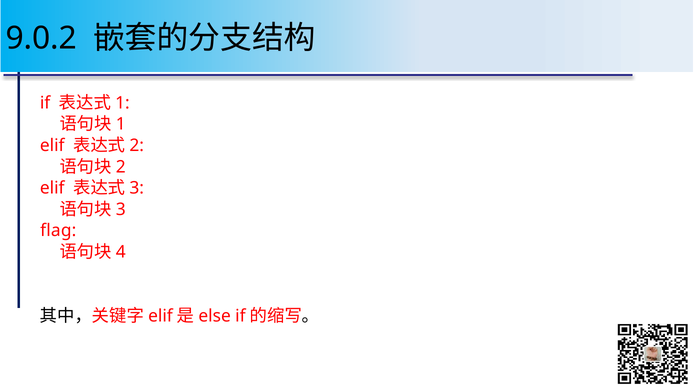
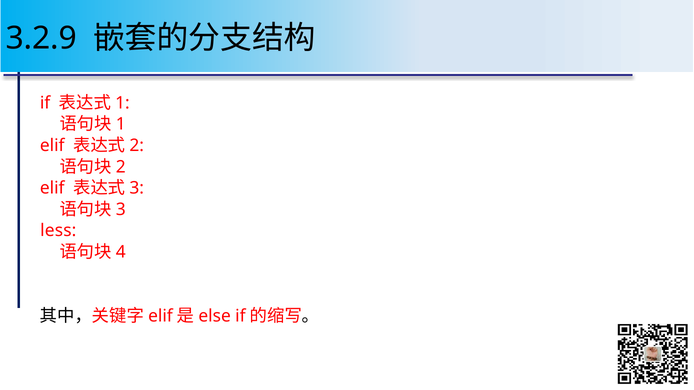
9.0.2: 9.0.2 -> 3.2.9
flag: flag -> less
